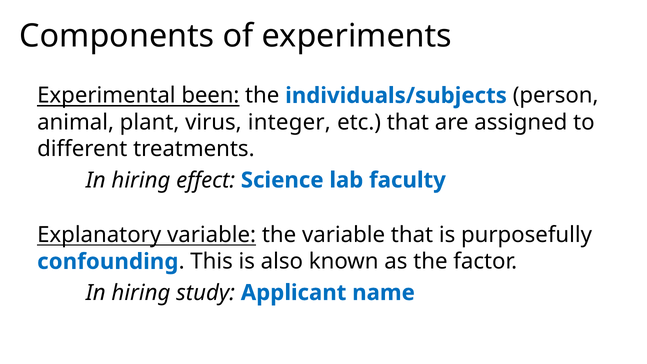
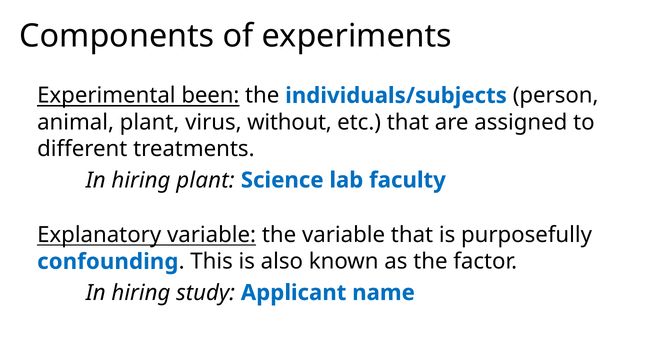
integer: integer -> without
hiring effect: effect -> plant
